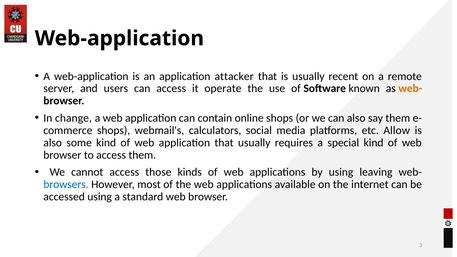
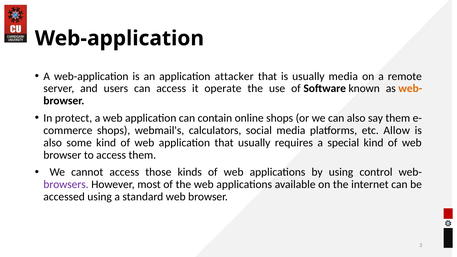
usually recent: recent -> media
change: change -> protect
leaving: leaving -> control
browsers colour: blue -> purple
